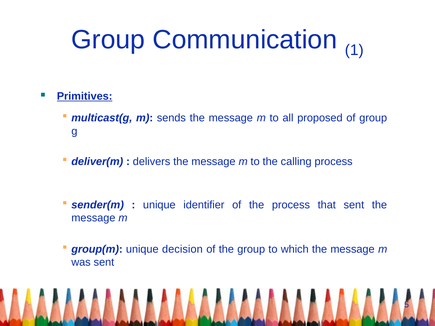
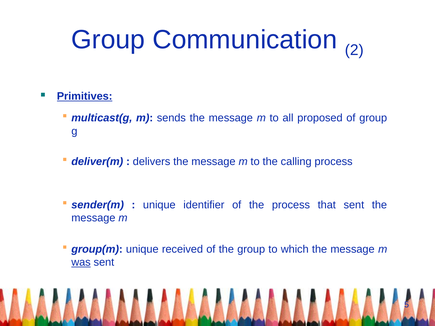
1: 1 -> 2
decision: decision -> received
was underline: none -> present
